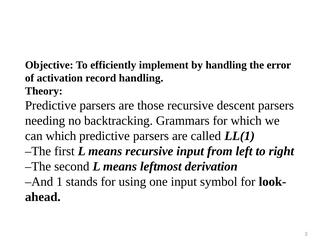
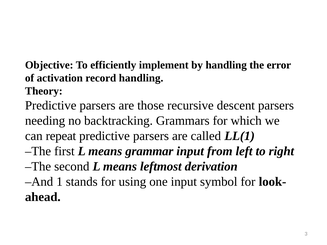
can which: which -> repeat
means recursive: recursive -> grammar
